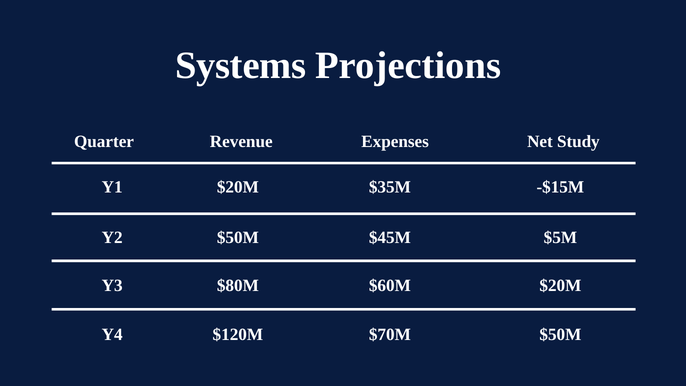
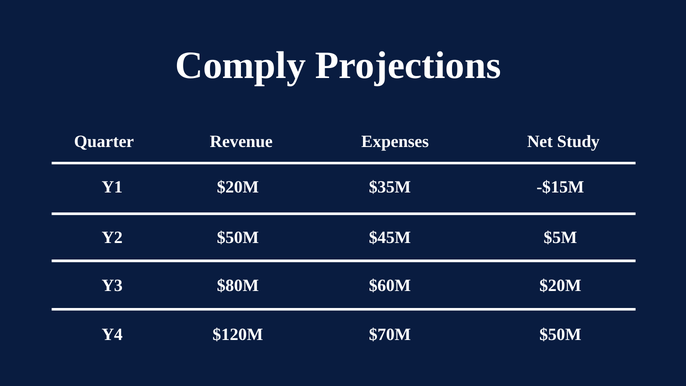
Systems: Systems -> Comply
